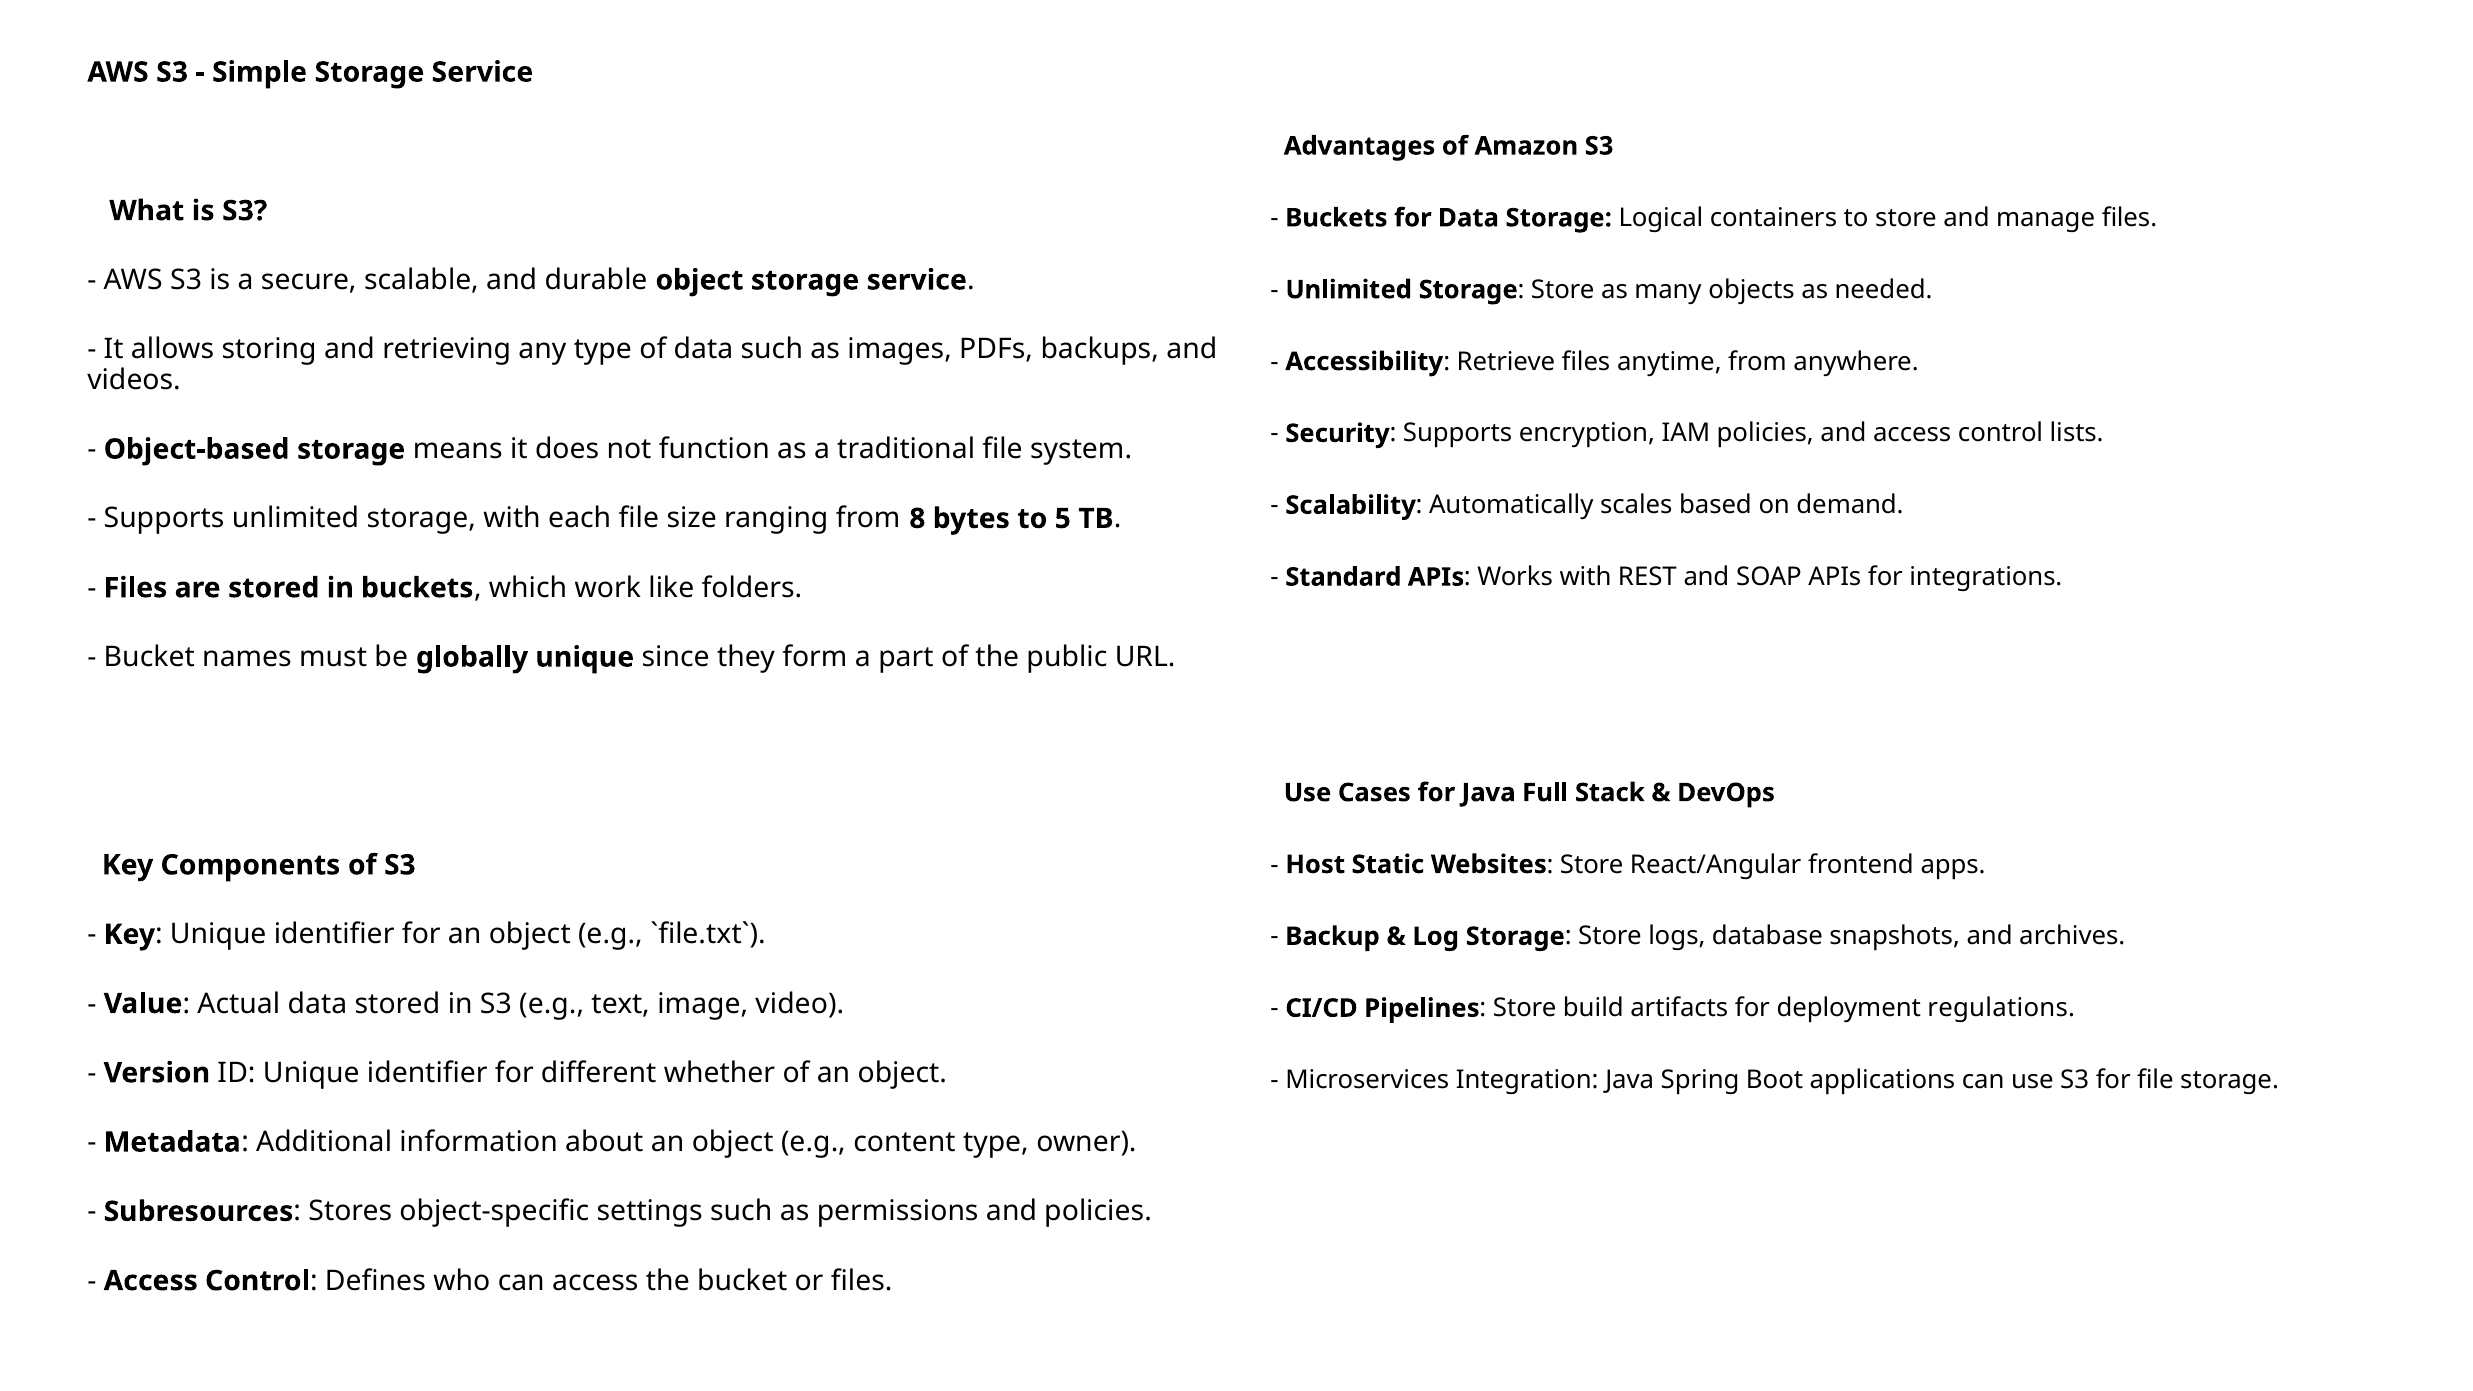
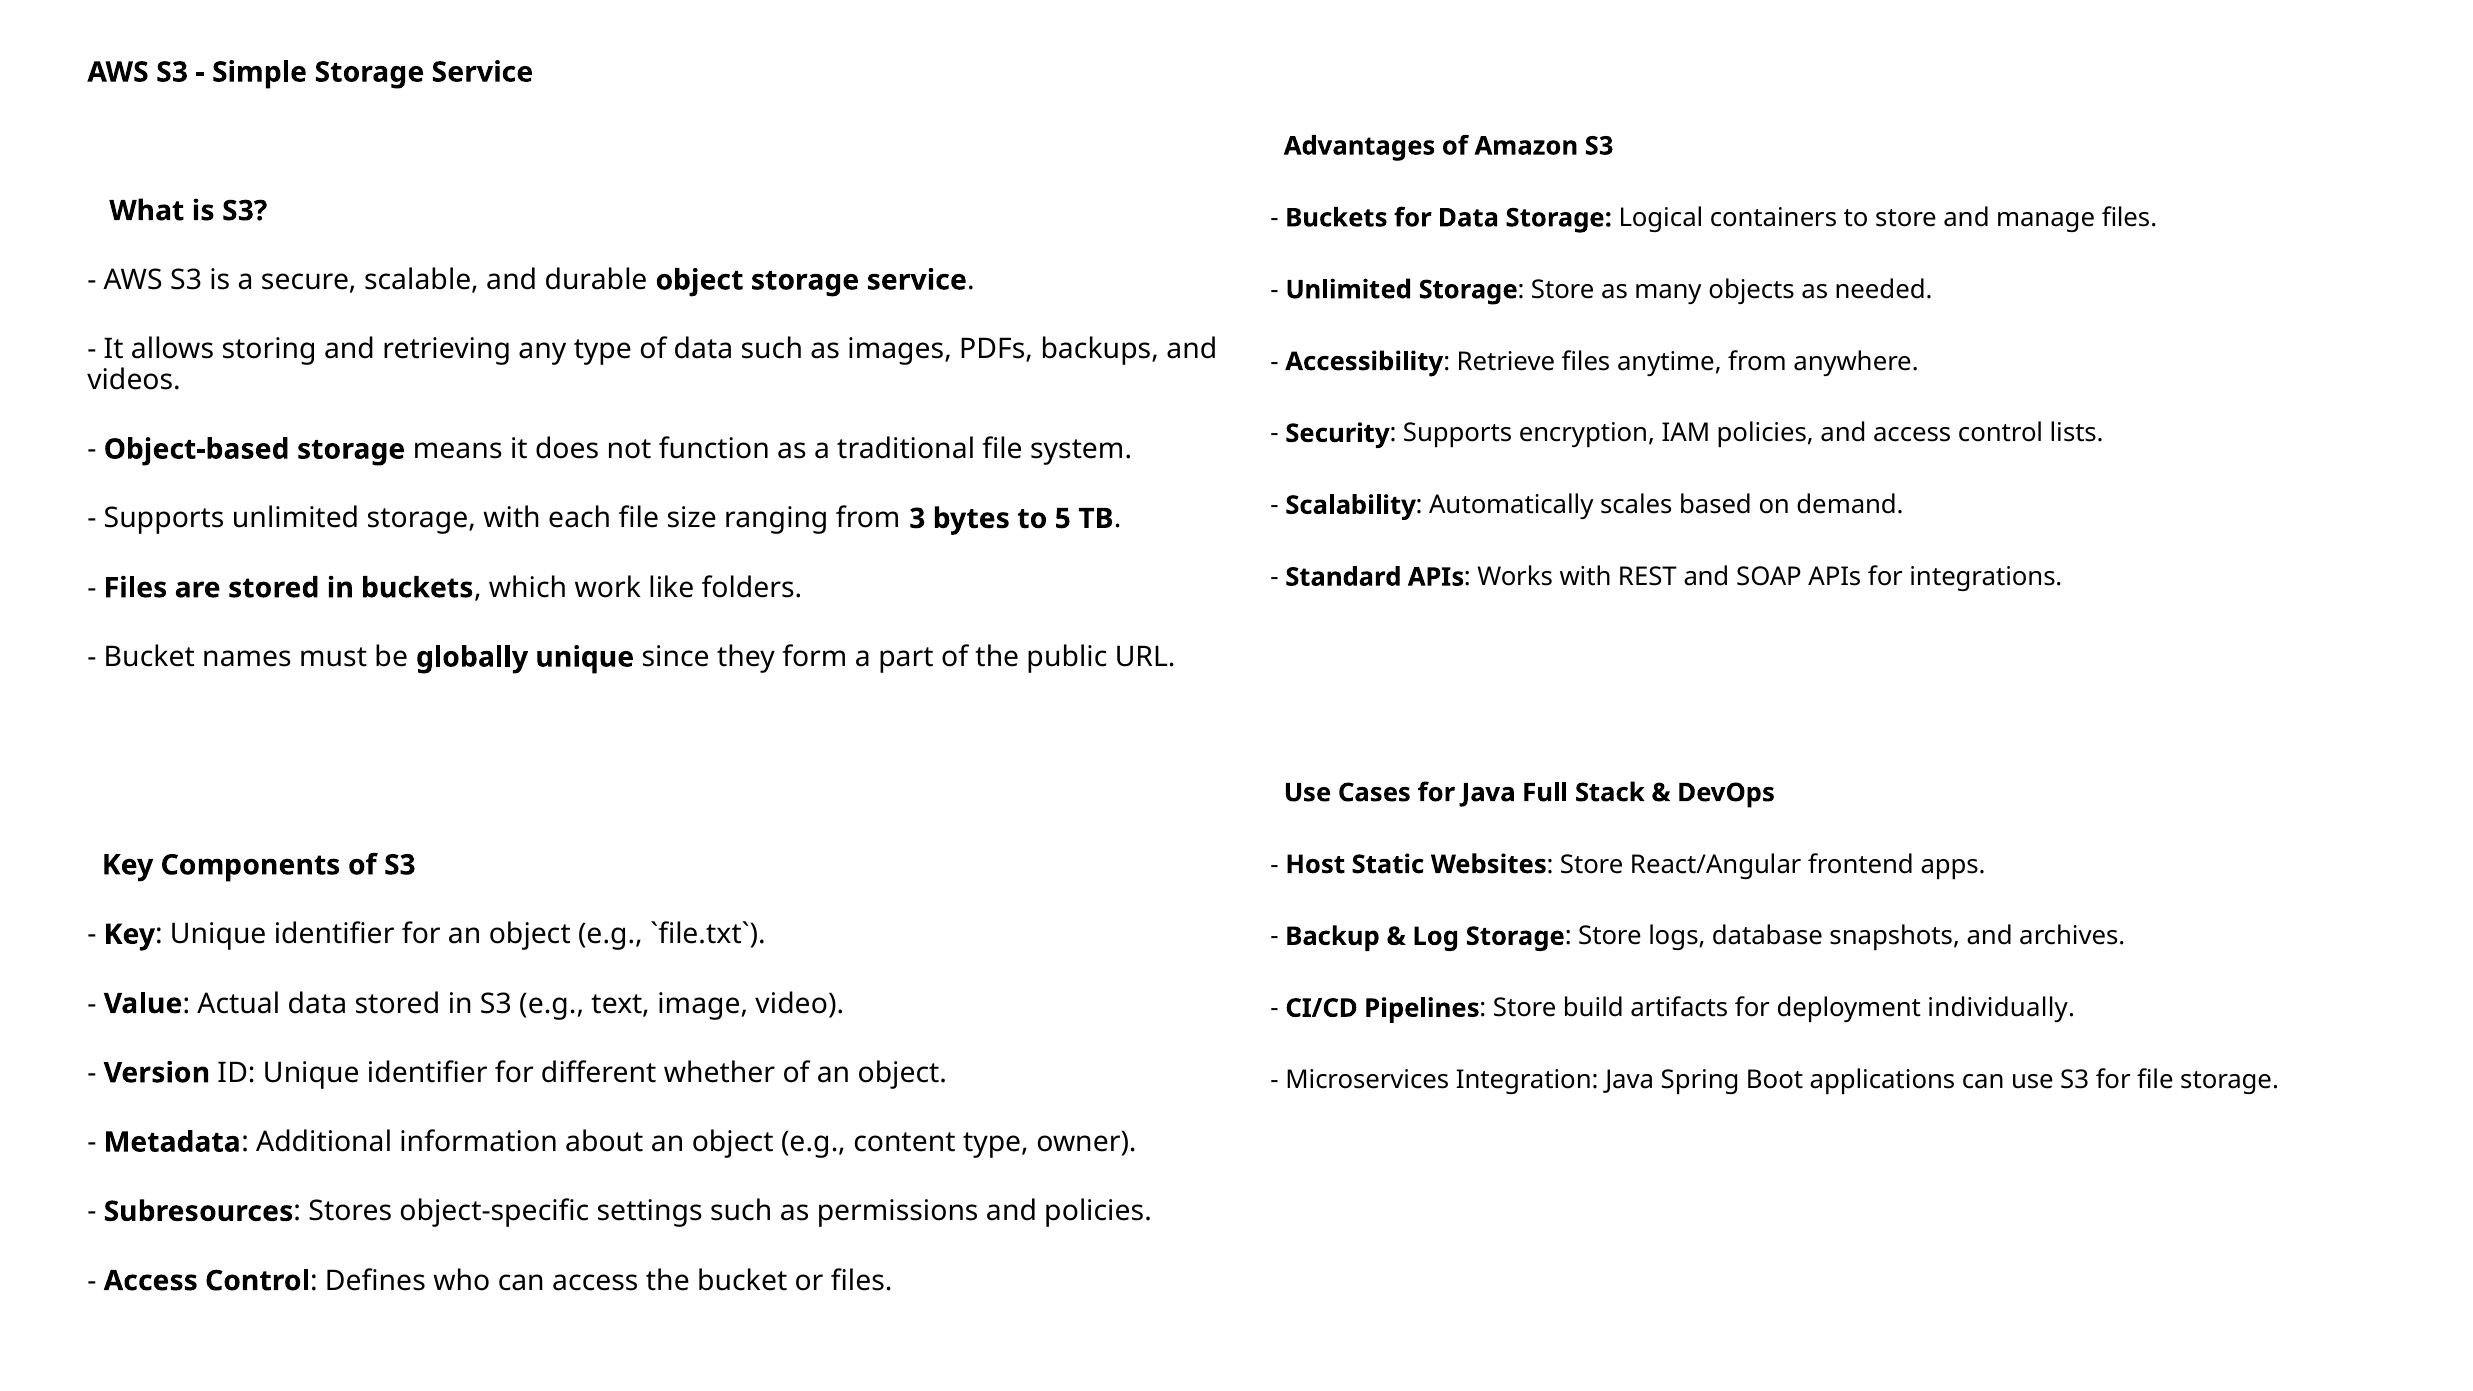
8: 8 -> 3
regulations: regulations -> individually
